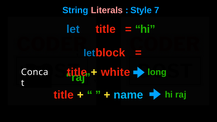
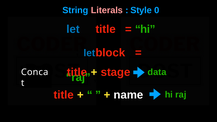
7: 7 -> 0
white: white -> stage
long: long -> data
name colour: light blue -> white
